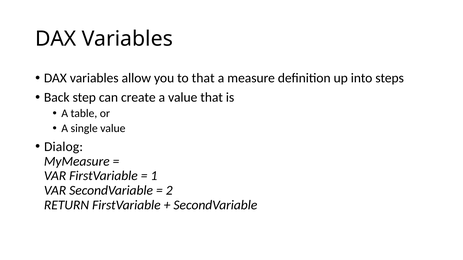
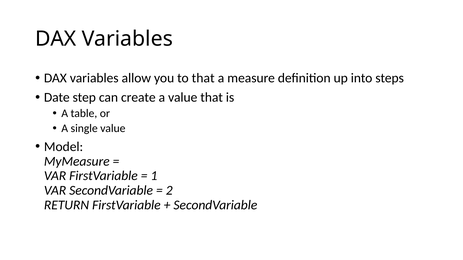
Back: Back -> Date
Dialog: Dialog -> Model
